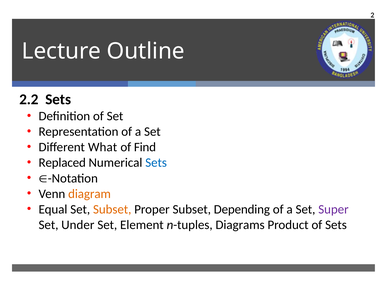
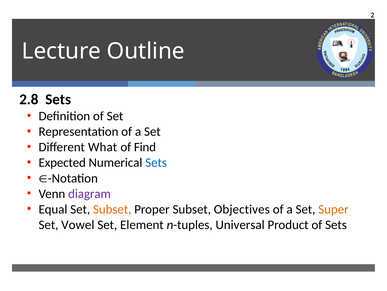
2.2: 2.2 -> 2.8
Replaced: Replaced -> Expected
diagram colour: orange -> purple
Depending: Depending -> Objectives
Super colour: purple -> orange
Under: Under -> Vowel
Diagrams: Diagrams -> Universal
